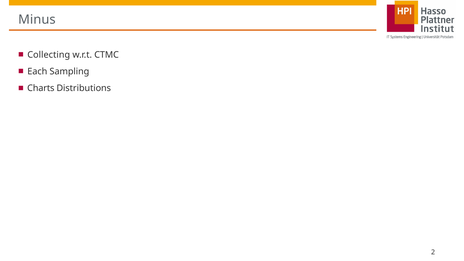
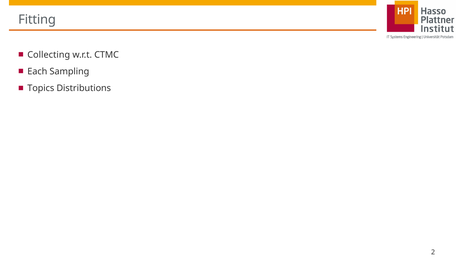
Minus: Minus -> Fitting
Charts: Charts -> Topics
